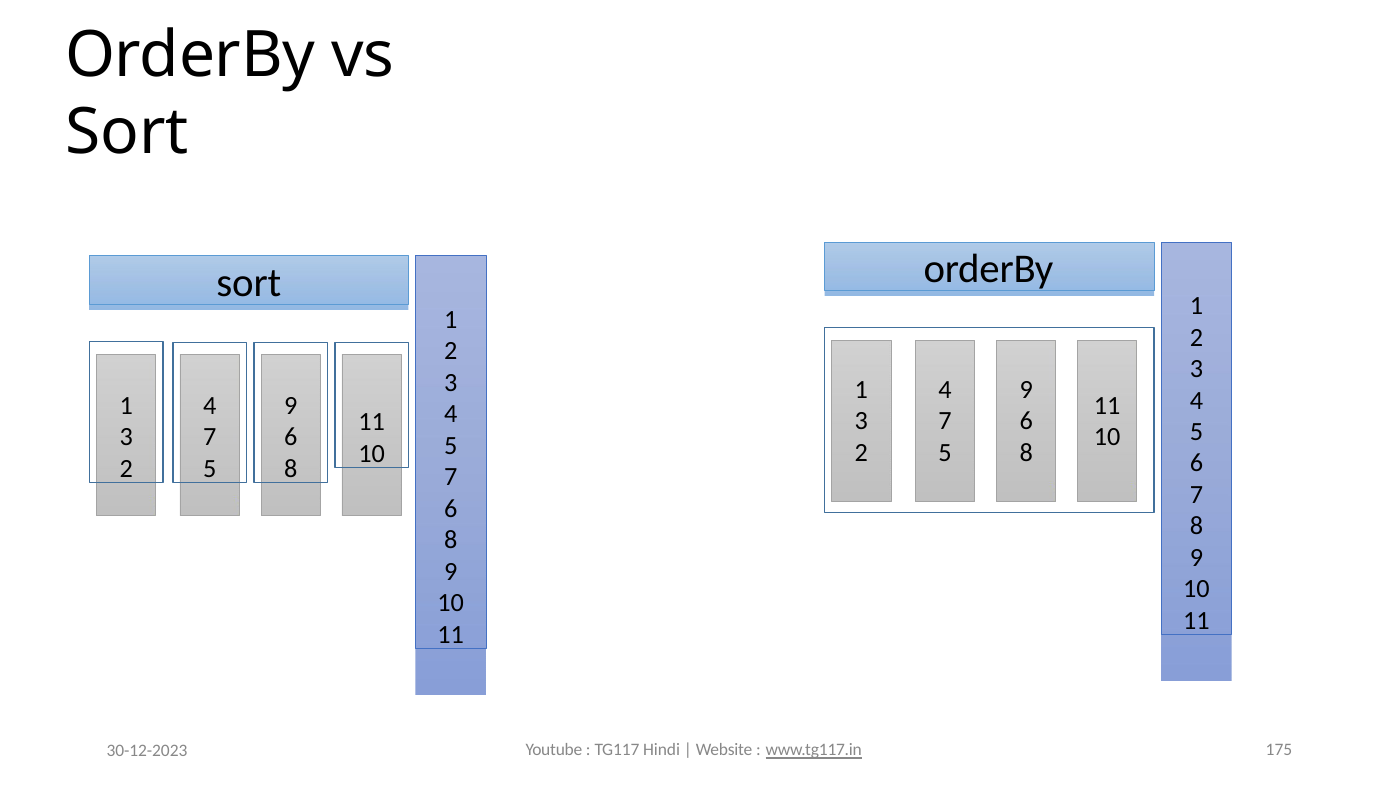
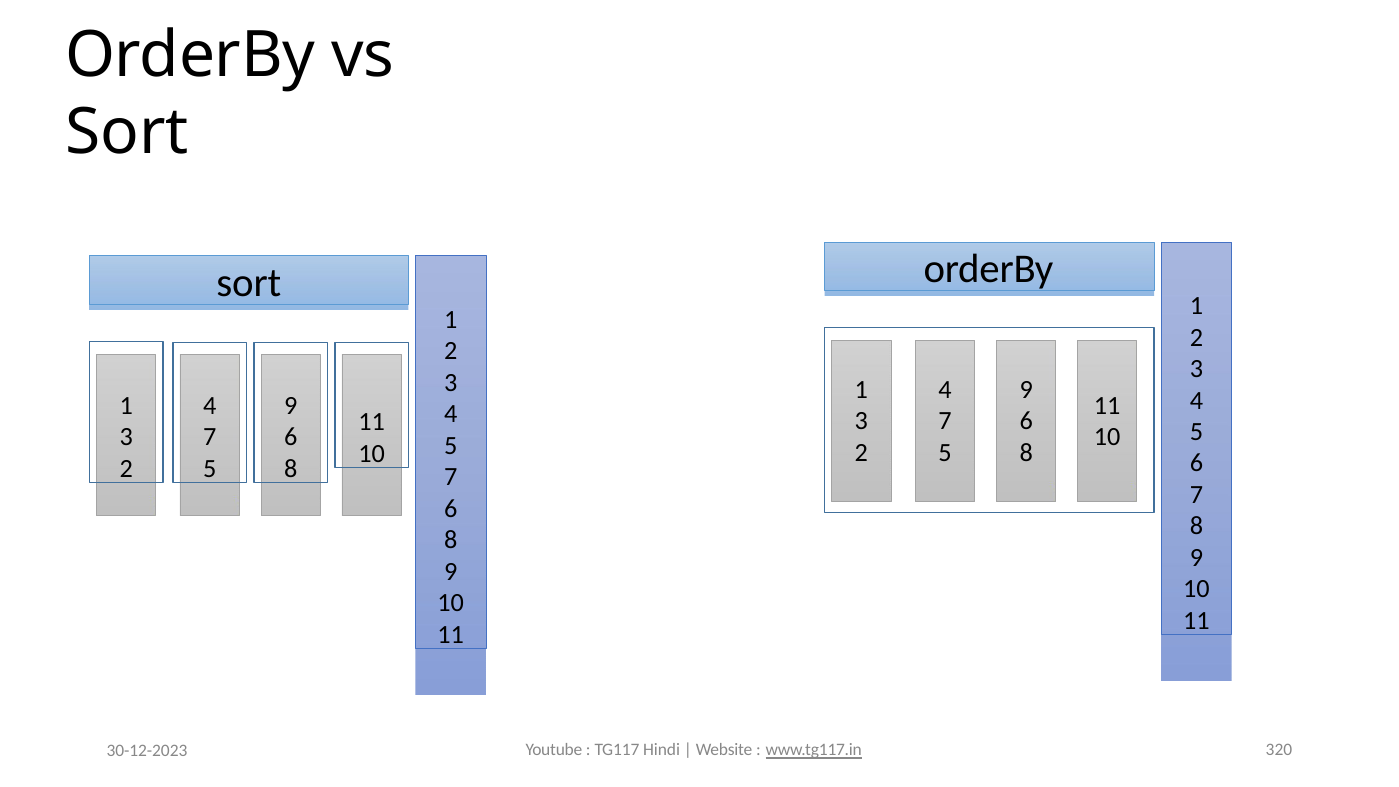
175: 175 -> 320
